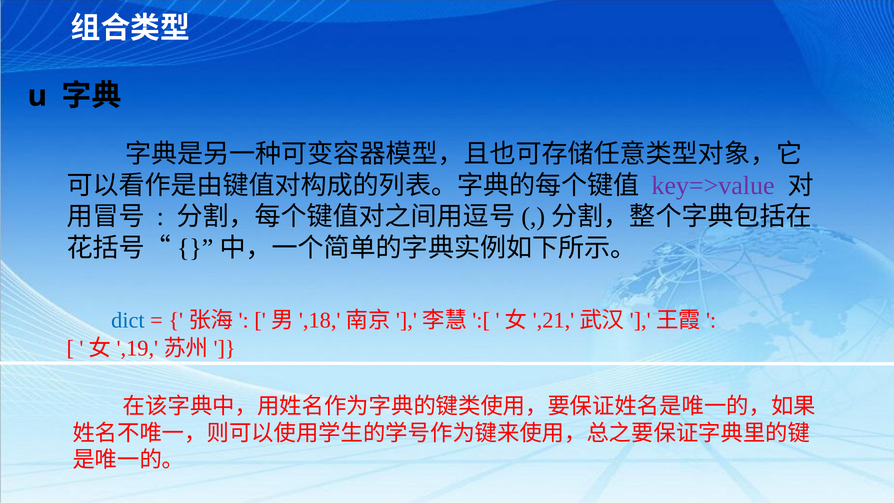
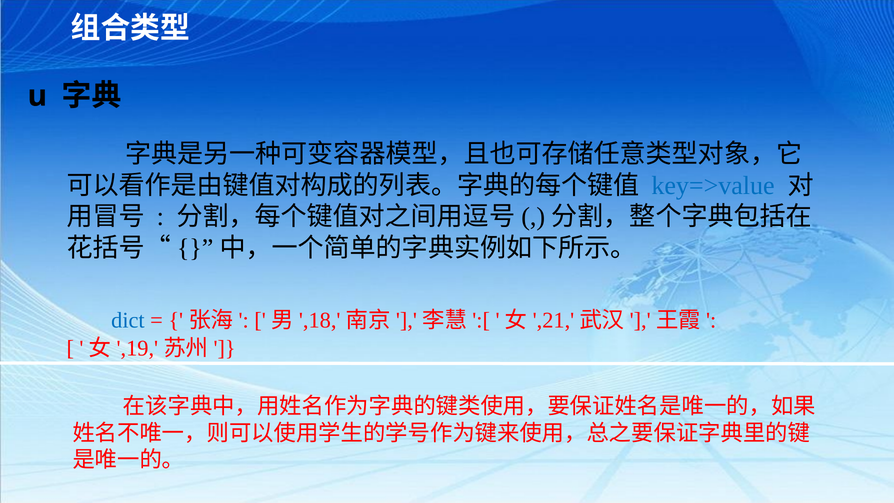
key=>value colour: purple -> blue
